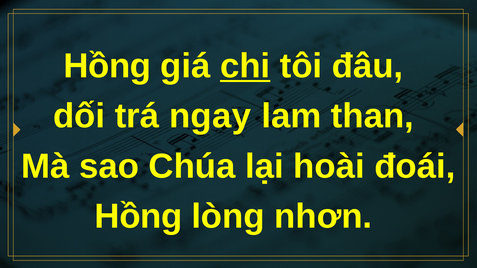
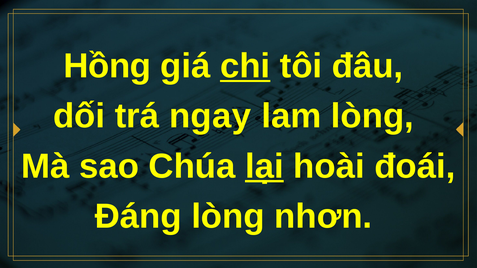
lam than: than -> lòng
lại underline: none -> present
Hồng at (138, 216): Hồng -> Đáng
